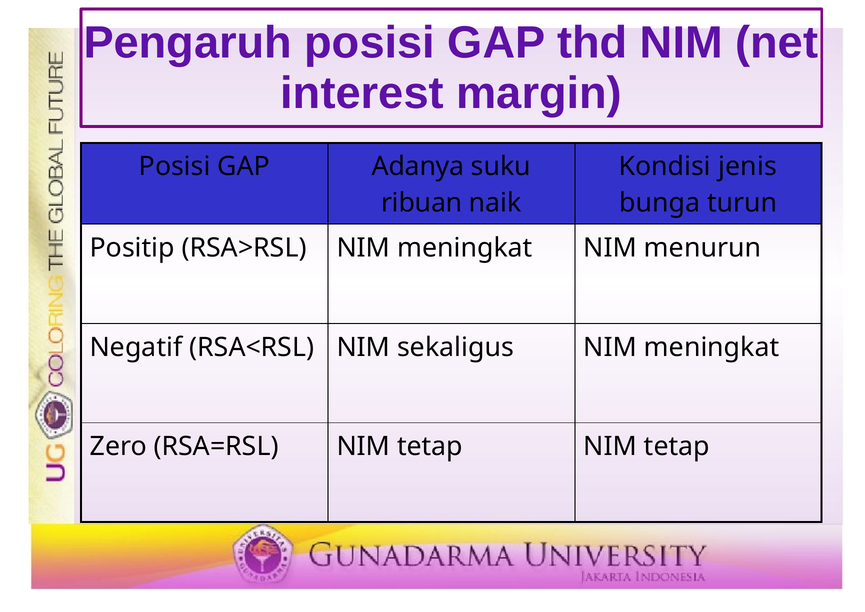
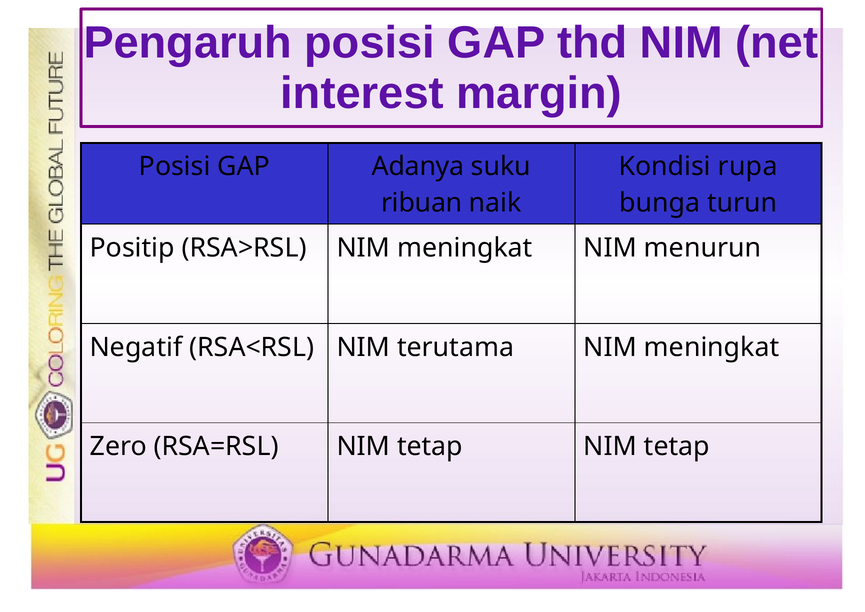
jenis: jenis -> rupa
sekaligus: sekaligus -> terutama
